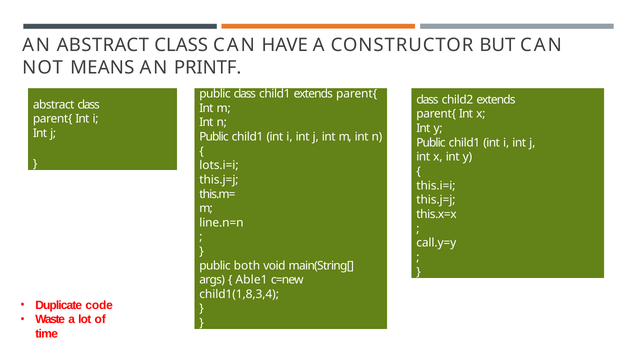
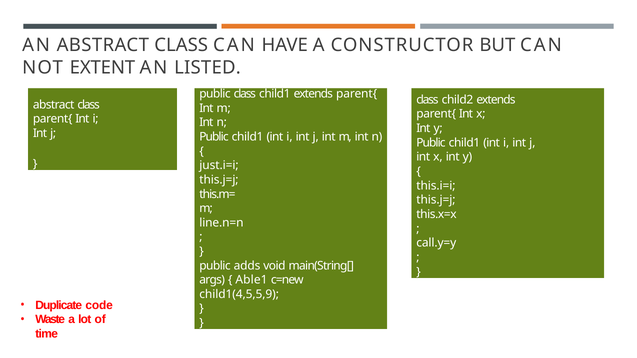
MEANS: MEANS -> EXTENT
PRINTF: PRINTF -> LISTED
lots.i=i: lots.i=i -> just.i=i
both: both -> adds
child1(1,8,3,4: child1(1,8,3,4 -> child1(4,5,5,9
